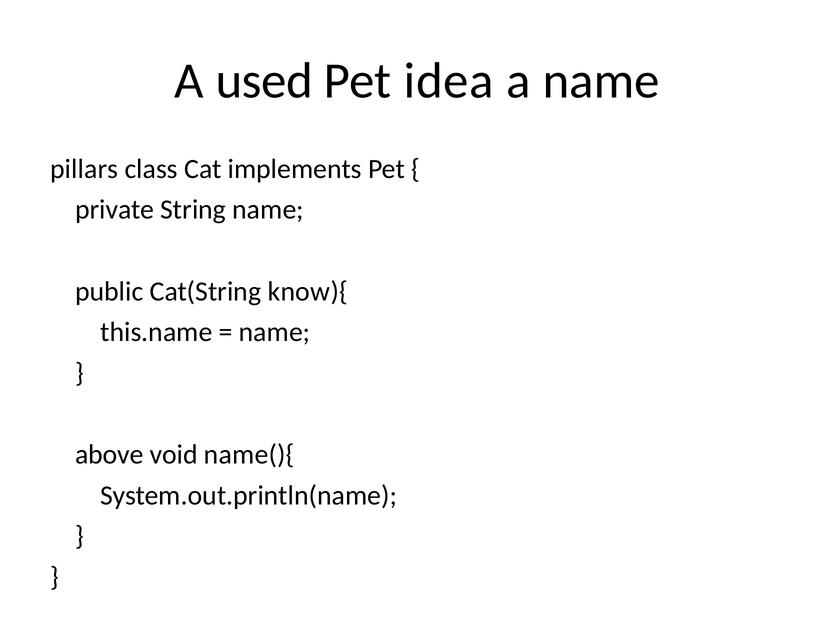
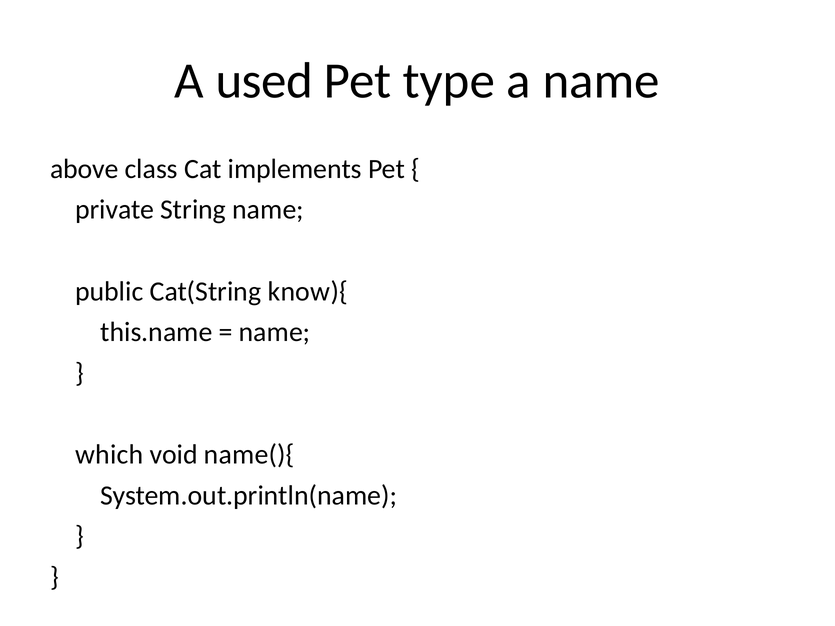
idea: idea -> type
pillars: pillars -> above
above: above -> which
